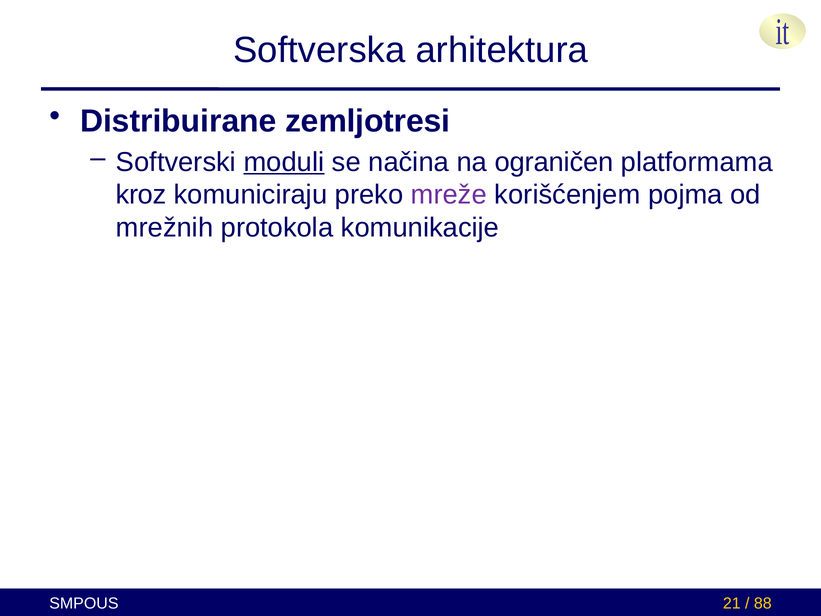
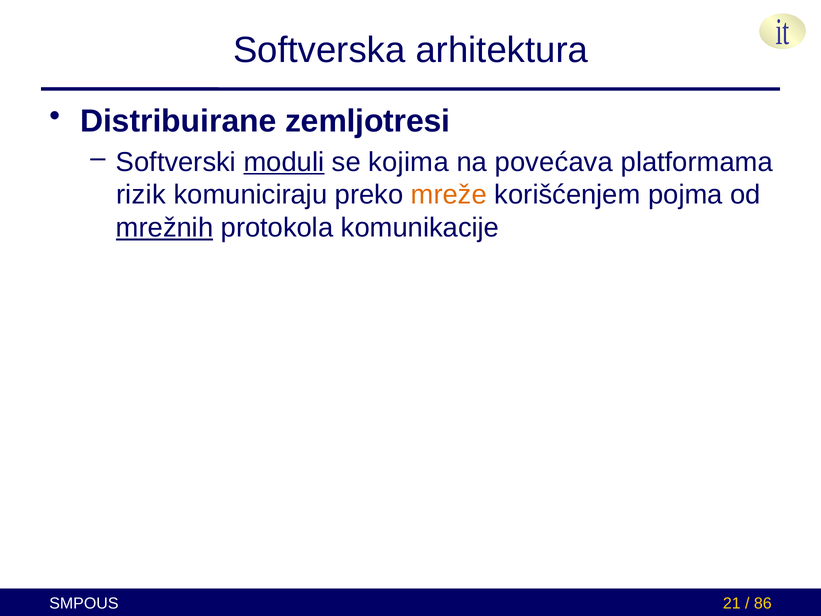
načina: načina -> kojima
ograničen: ograničen -> povećava
kroz: kroz -> rizik
mreže colour: purple -> orange
mrežnih underline: none -> present
88: 88 -> 86
